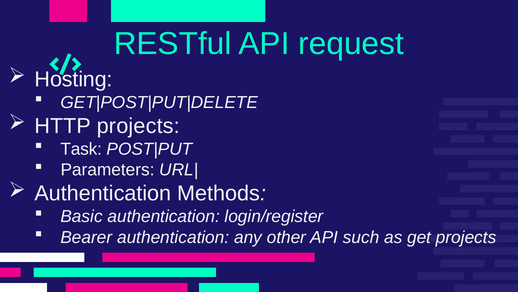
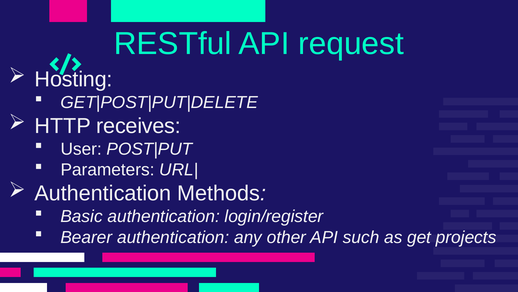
HTTP projects: projects -> receives
Task: Task -> User
